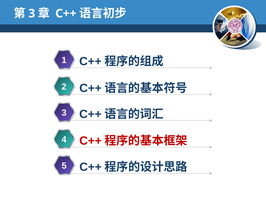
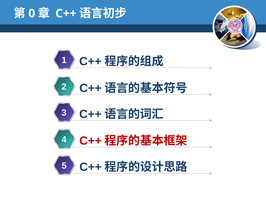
3 at (32, 13): 3 -> 0
